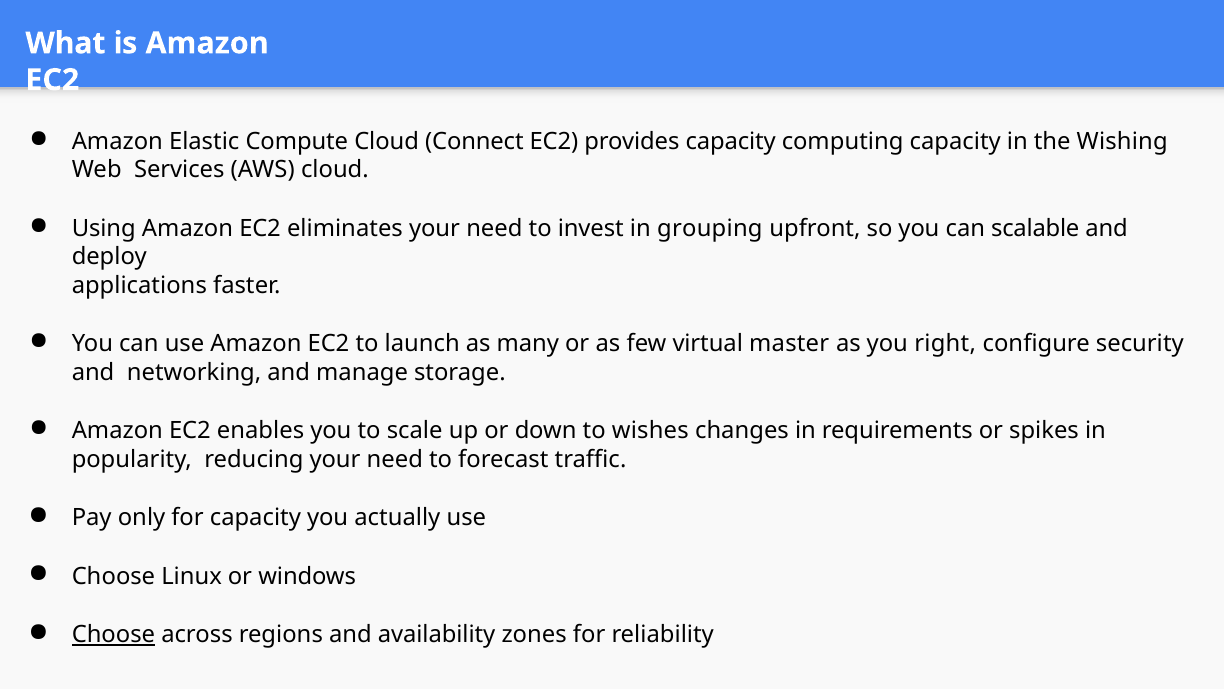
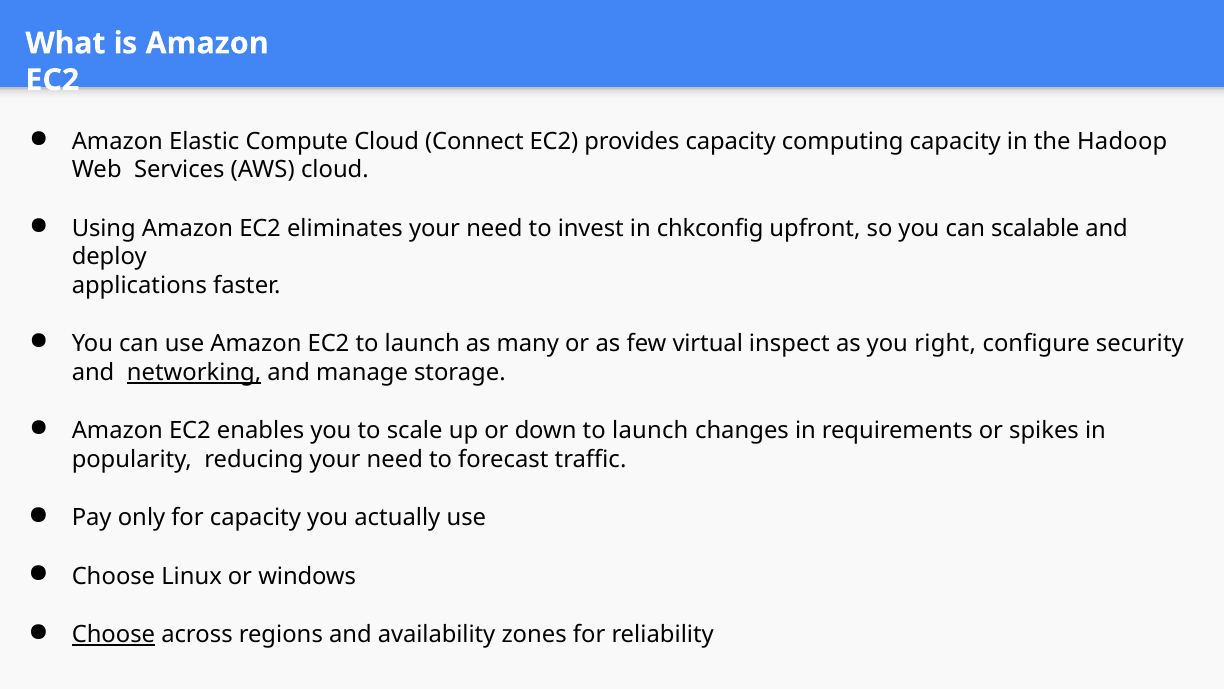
Wishing: Wishing -> Hadoop
grouping: grouping -> chkconfig
master: master -> inspect
networking underline: none -> present
down to wishes: wishes -> launch
